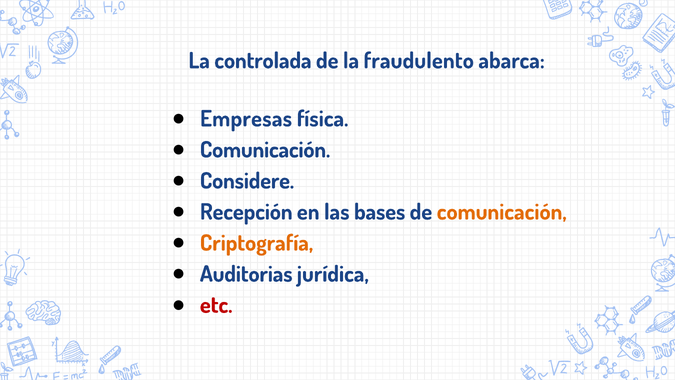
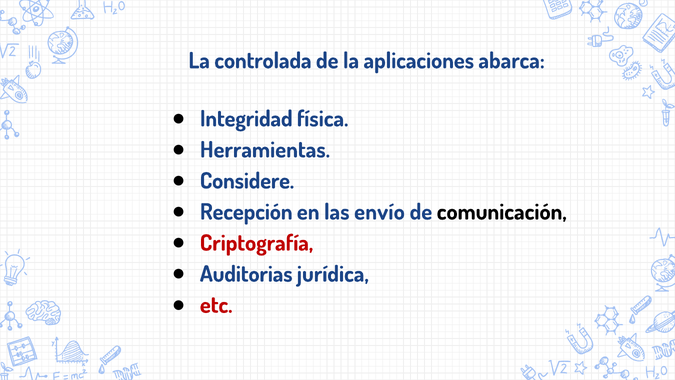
fraudulento: fraudulento -> aplicaciones
Empresas: Empresas -> Integridad
Comunicación at (265, 150): Comunicación -> Herramientas
bases: bases -> envío
comunicación at (502, 212) colour: orange -> black
Criptografía colour: orange -> red
